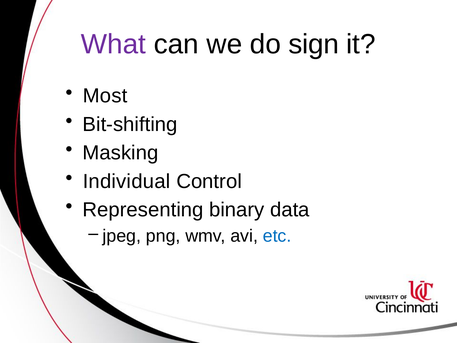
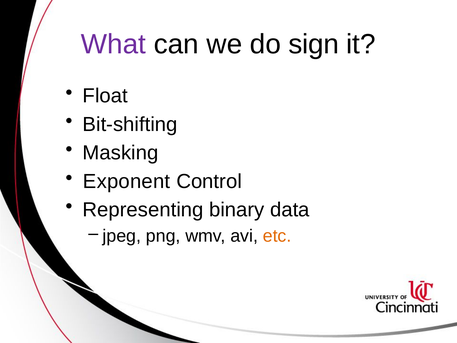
Most: Most -> Float
Individual: Individual -> Exponent
etc colour: blue -> orange
